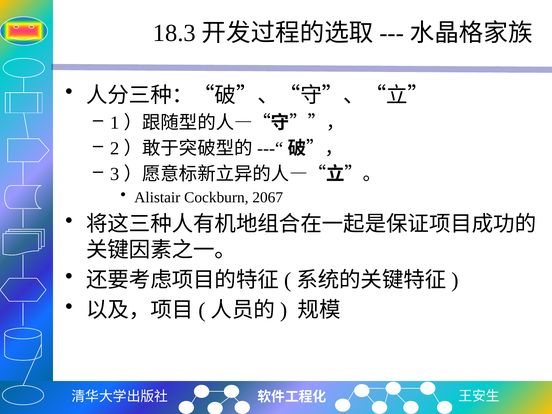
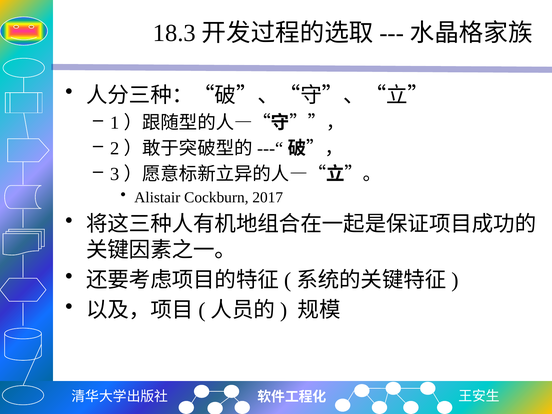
2067: 2067 -> 2017
